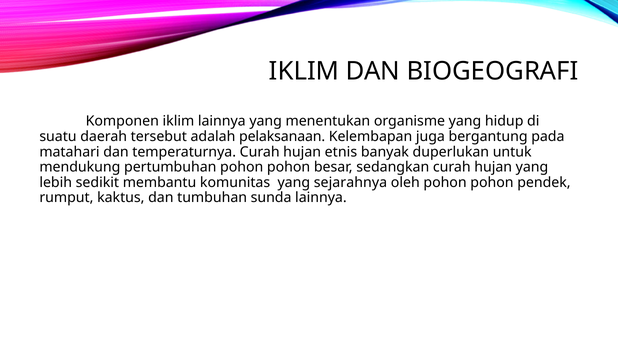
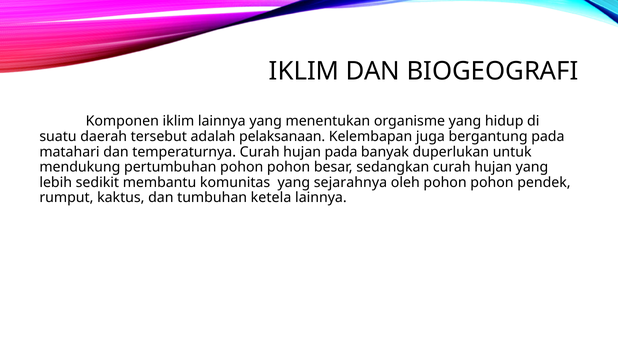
hujan etnis: etnis -> pada
sunda: sunda -> ketela
